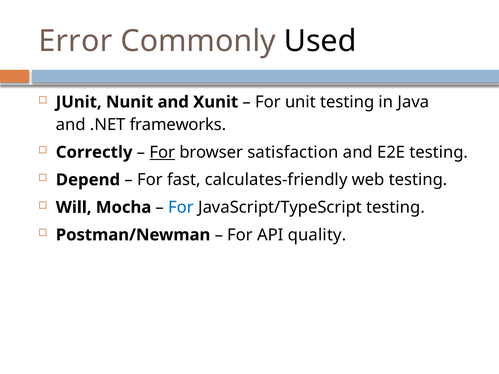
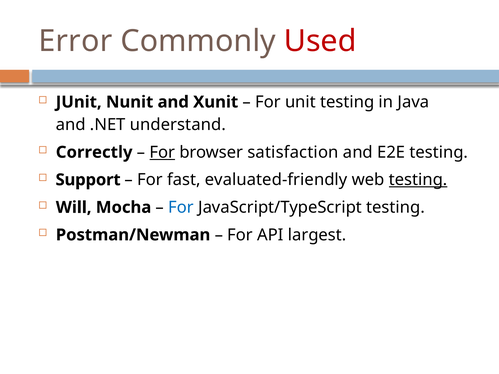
Used colour: black -> red
frameworks: frameworks -> understand
Depend: Depend -> Support
calculates-friendly: calculates-friendly -> evaluated-friendly
testing at (418, 180) underline: none -> present
quality: quality -> largest
